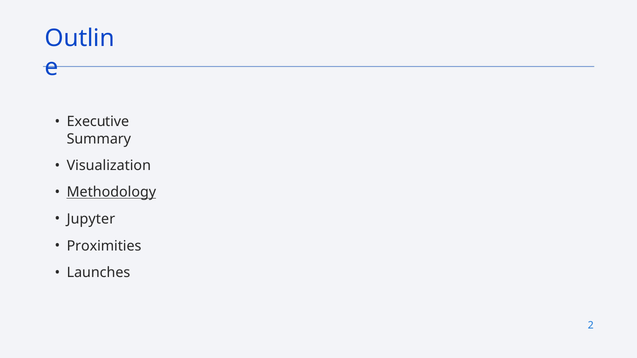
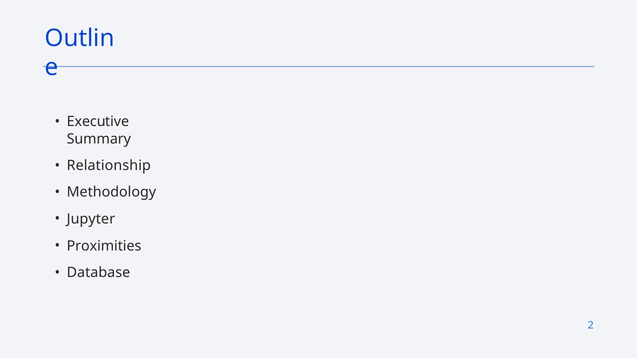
Visualization: Visualization -> Relationship
Methodology underline: present -> none
Launches: Launches -> Database
